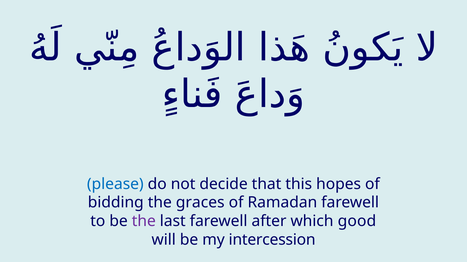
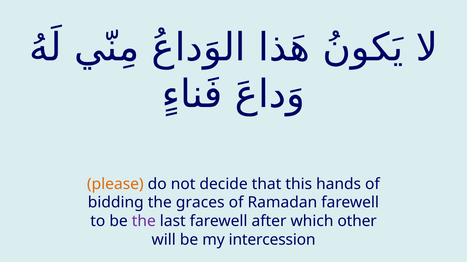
please colour: blue -> orange
hopes: hopes -> hands
good: good -> other
